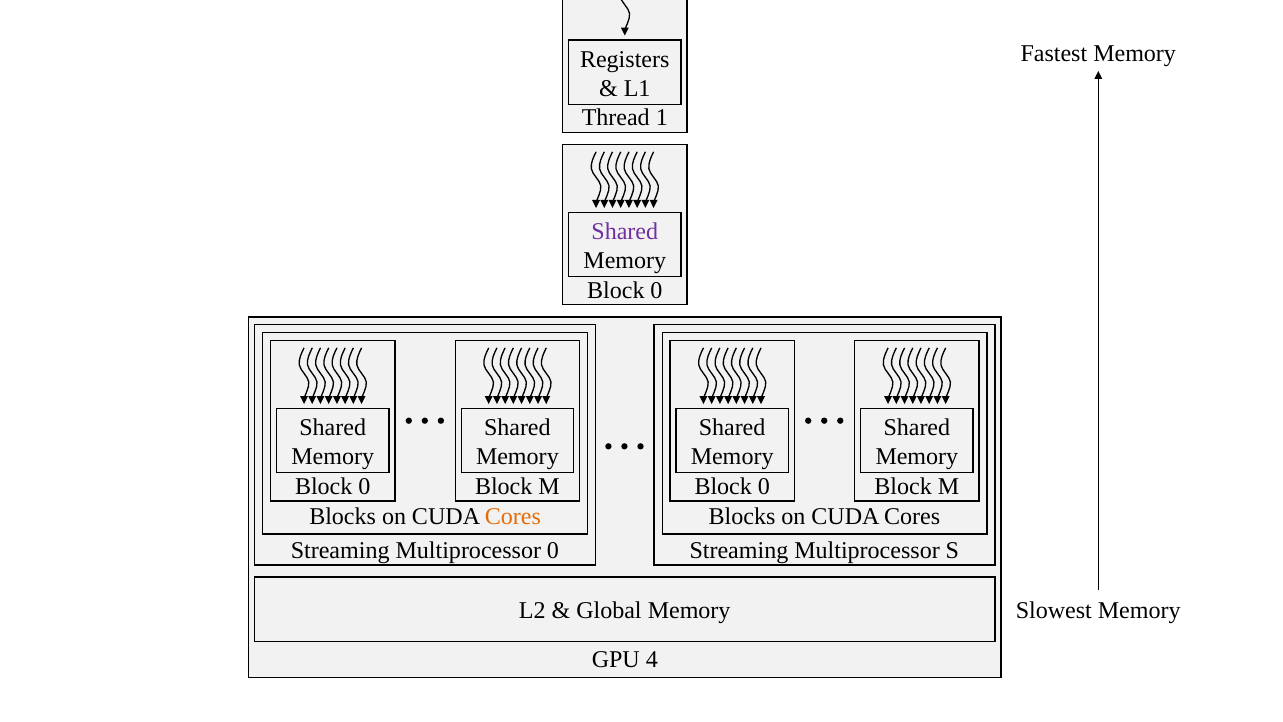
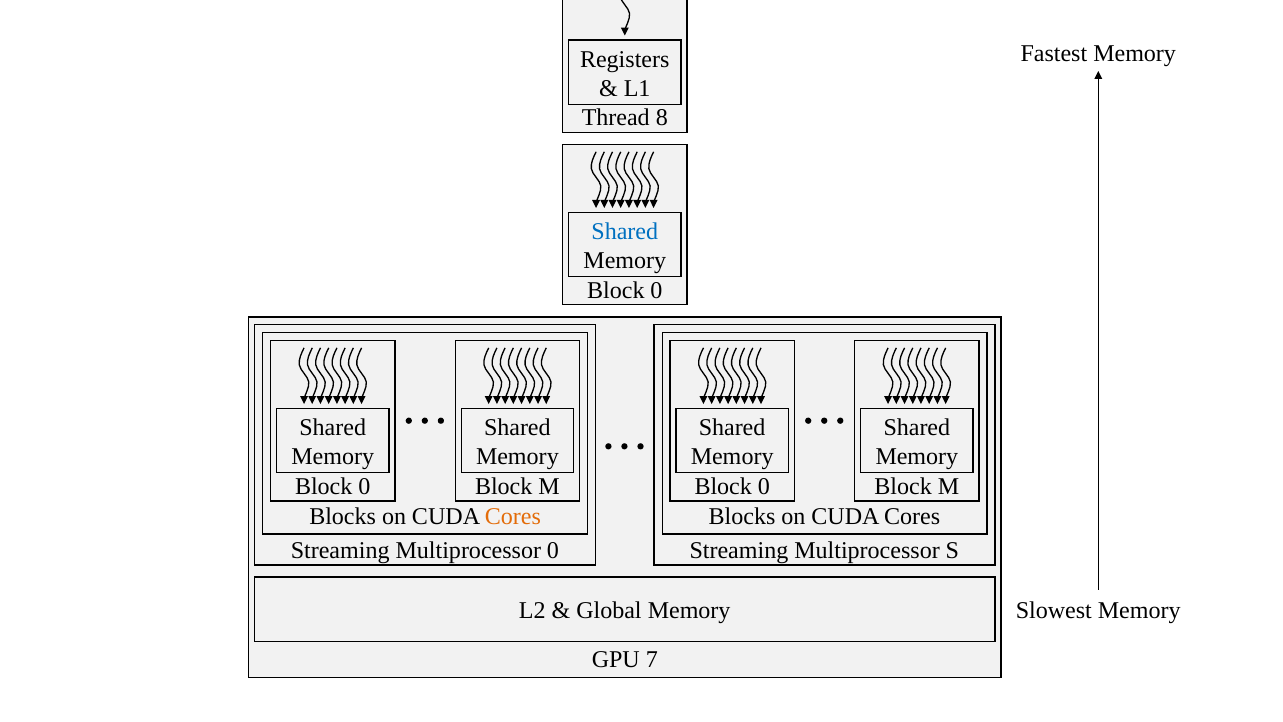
1: 1 -> 8
Shared at (625, 232) colour: purple -> blue
4: 4 -> 7
